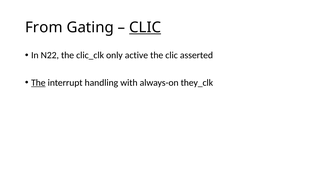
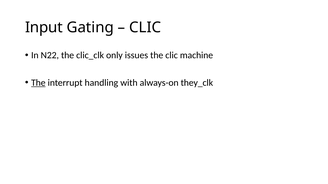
From: From -> Input
CLIC at (145, 28) underline: present -> none
active: active -> issues
asserted: asserted -> machine
